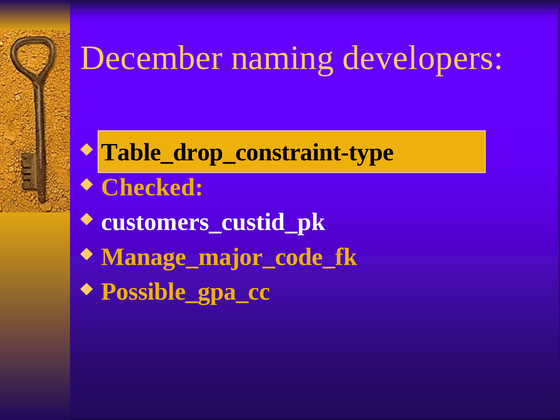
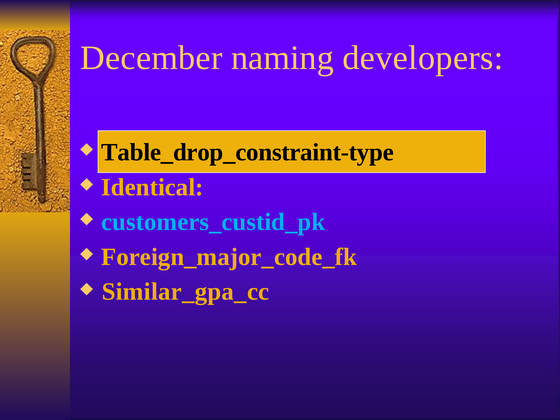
Checked: Checked -> Identical
customers_custid_pk colour: white -> light blue
Manage_major_code_fk: Manage_major_code_fk -> Foreign_major_code_fk
Possible_gpa_cc: Possible_gpa_cc -> Similar_gpa_cc
